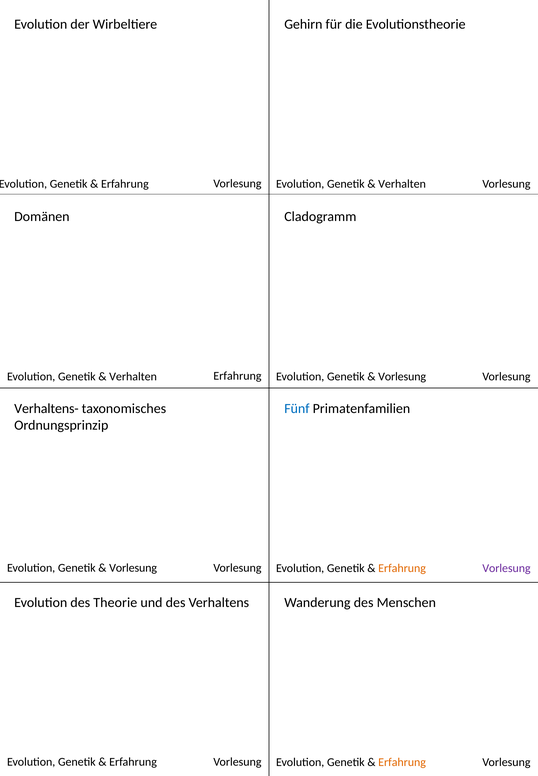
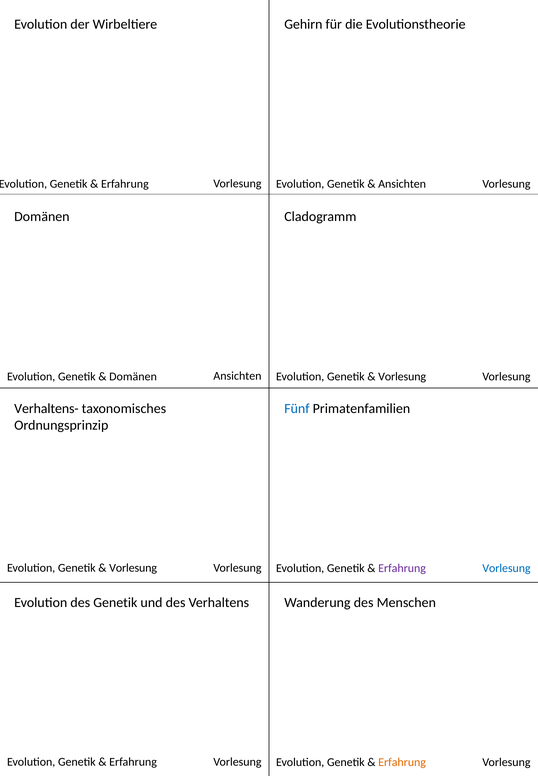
Verhalten at (402, 184): Verhalten -> Ansichten
Erfahrung at (237, 376): Erfahrung -> Ansichten
Verhalten at (133, 377): Verhalten -> Domänen
Erfahrung at (402, 569) colour: orange -> purple
Vorlesung at (506, 569) colour: purple -> blue
des Theorie: Theorie -> Genetik
